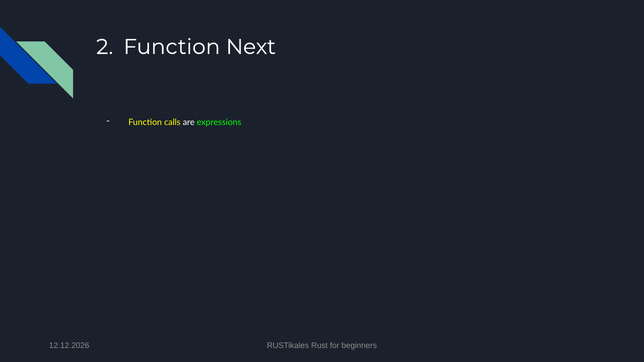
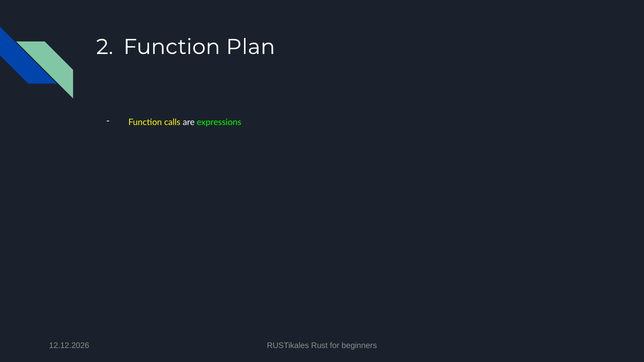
Next: Next -> Plan
